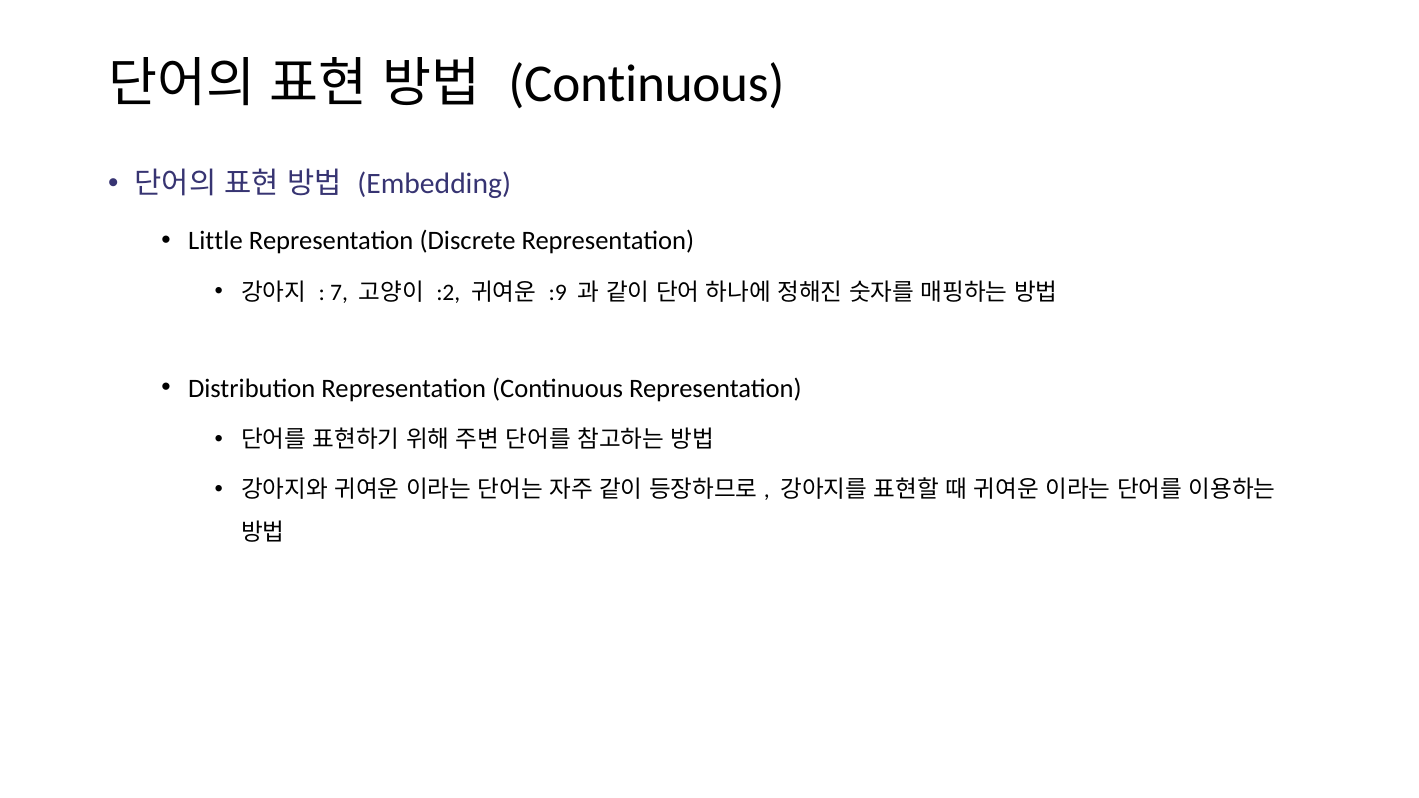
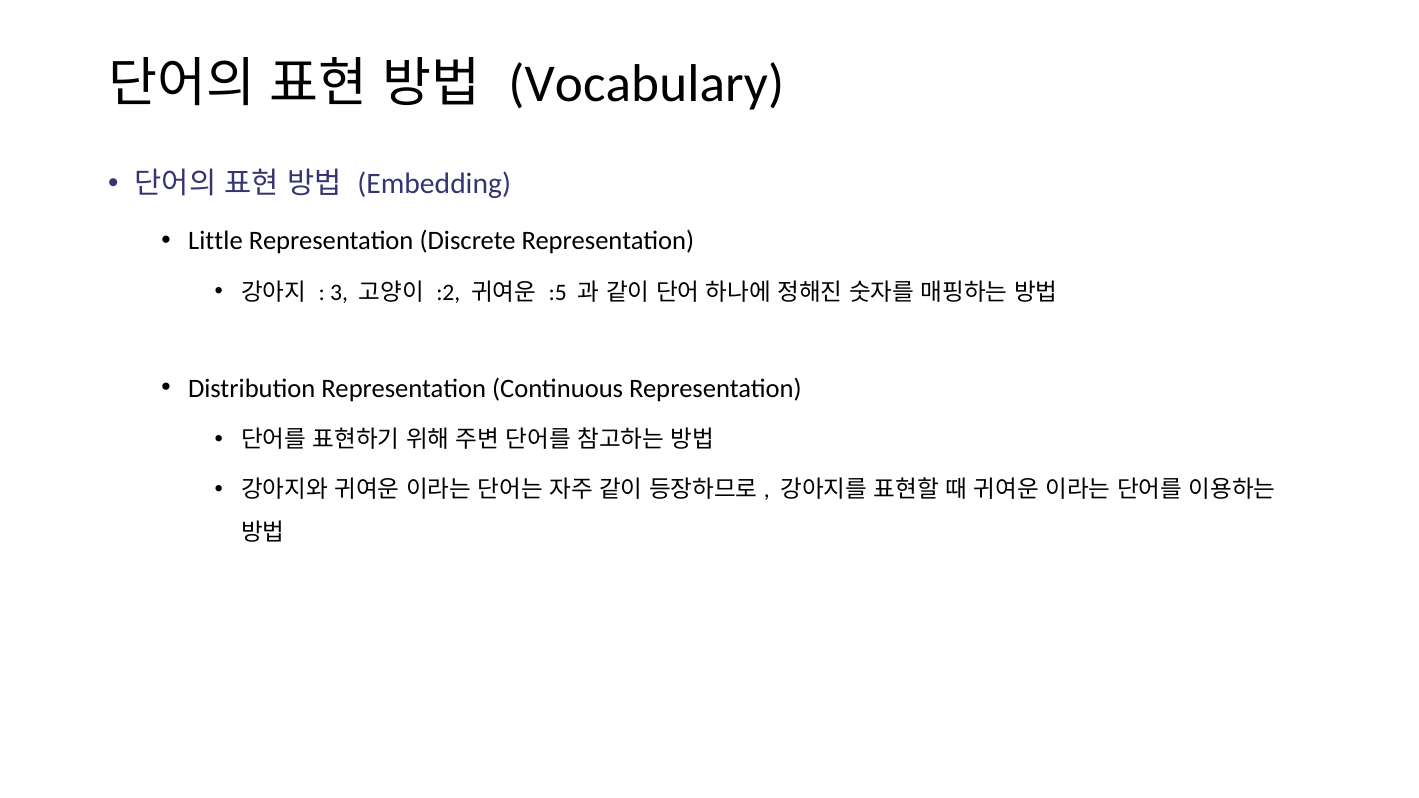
Continuous at (646, 84): Continuous -> Vocabulary
7: 7 -> 3
:9: :9 -> :5
